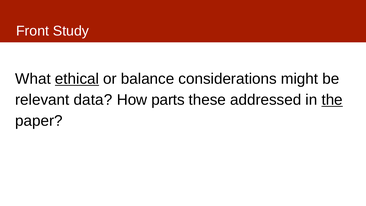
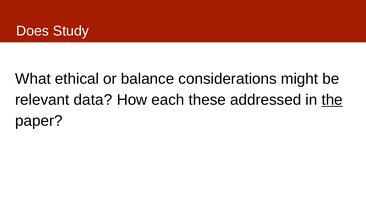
Front: Front -> Does
ethical underline: present -> none
parts: parts -> each
